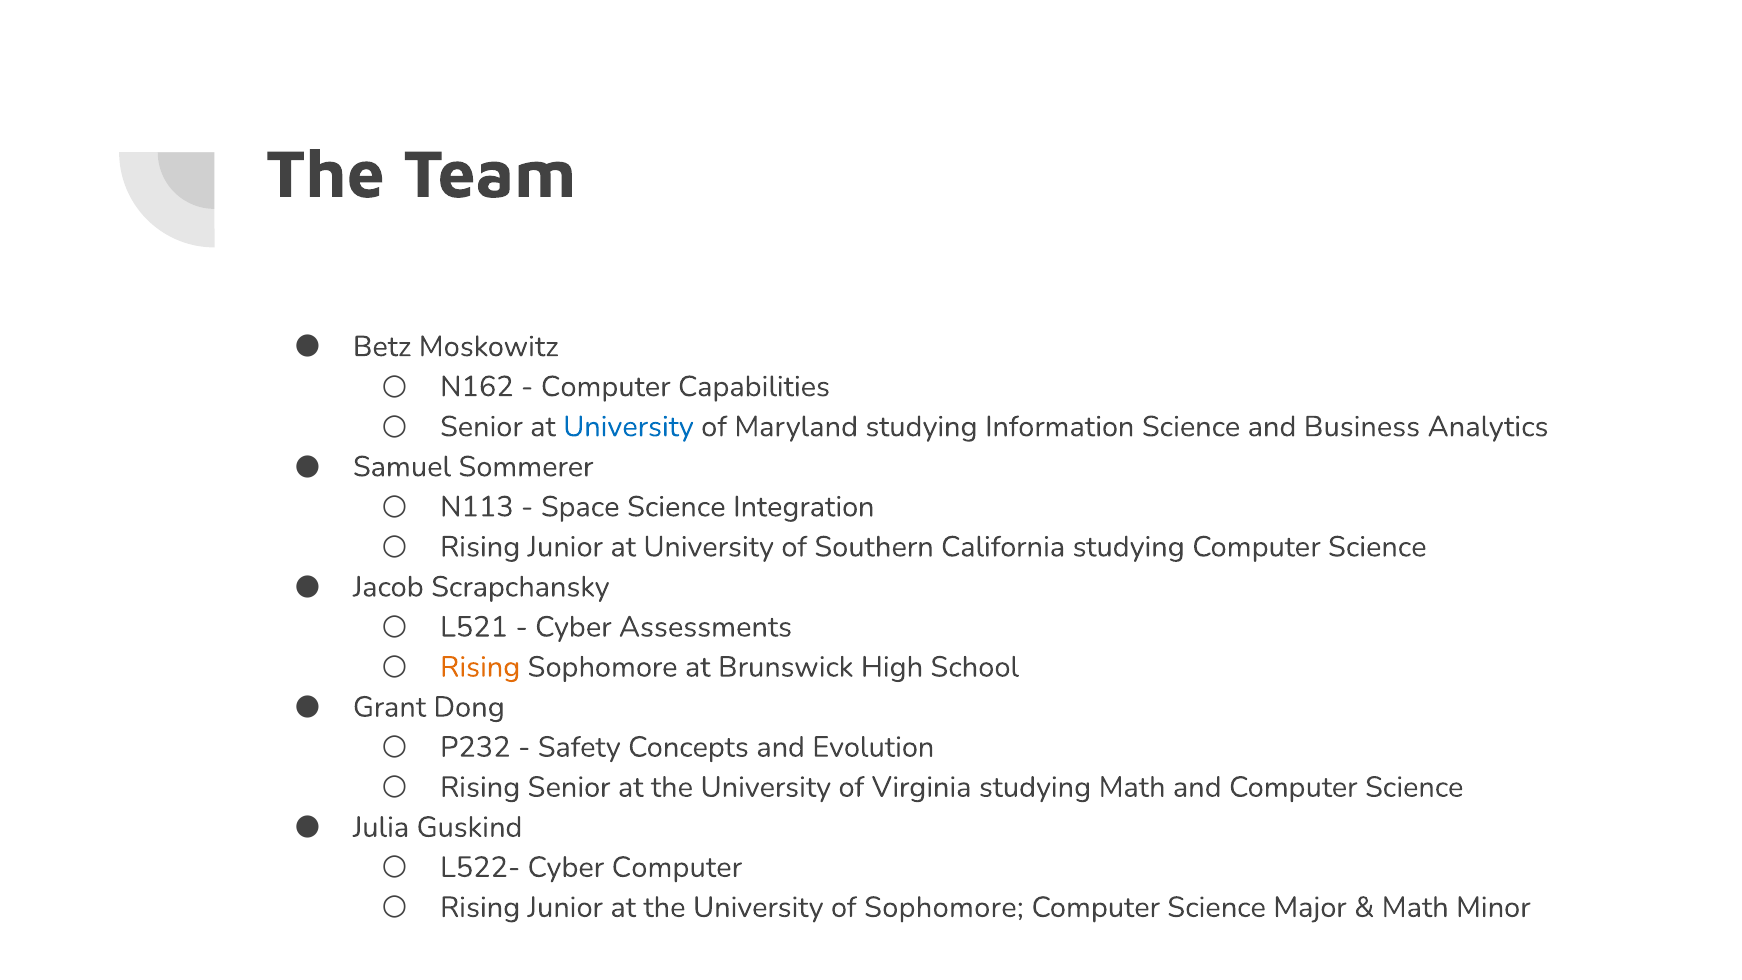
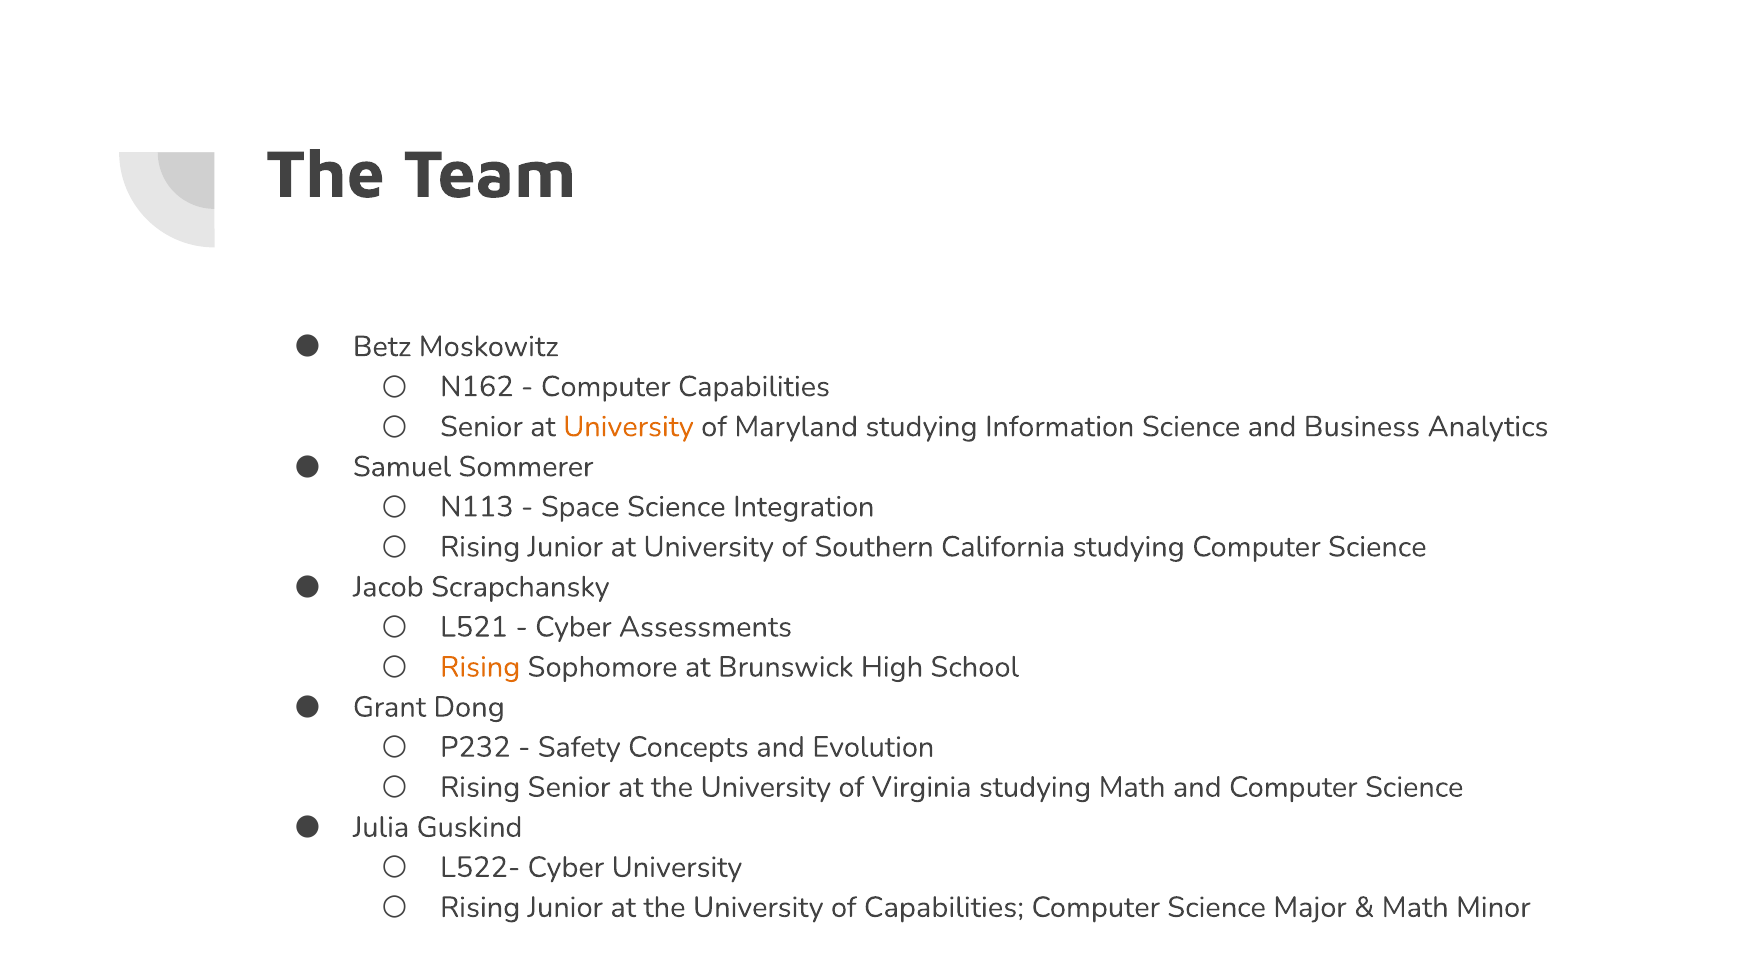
University at (628, 427) colour: blue -> orange
Cyber Computer: Computer -> University
of Sophomore: Sophomore -> Capabilities
